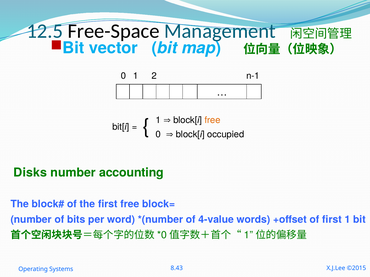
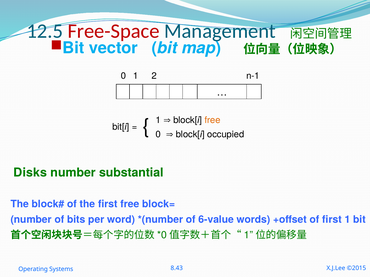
Free-Space colour: black -> red
accounting: accounting -> substantial
4-value: 4-value -> 6-value
